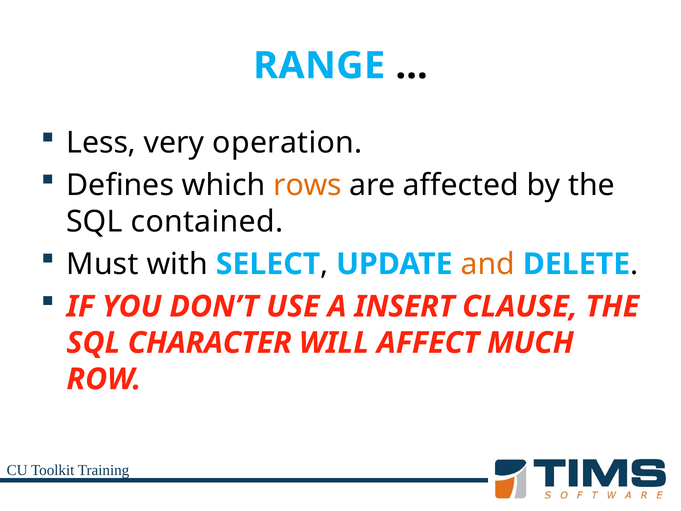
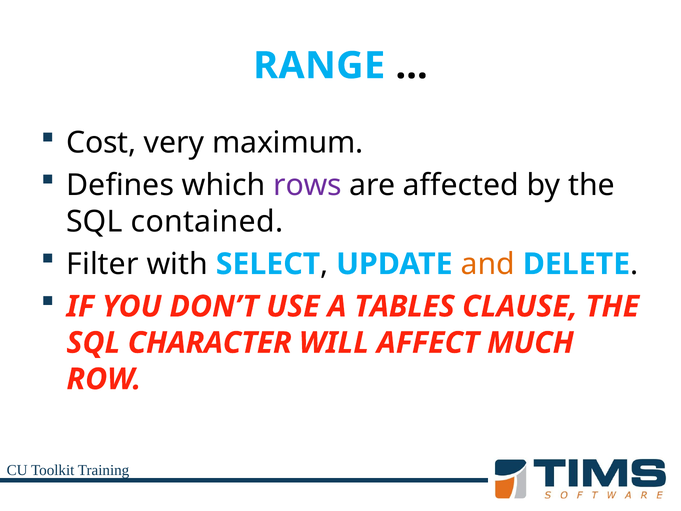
Less: Less -> Cost
operation: operation -> maximum
rows colour: orange -> purple
Must: Must -> Filter
INSERT: INSERT -> TABLES
